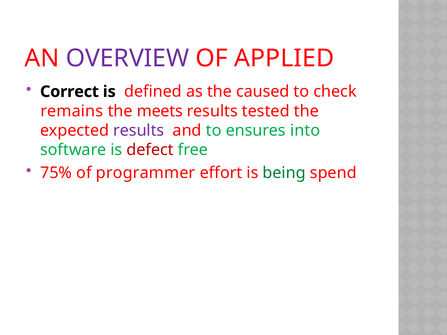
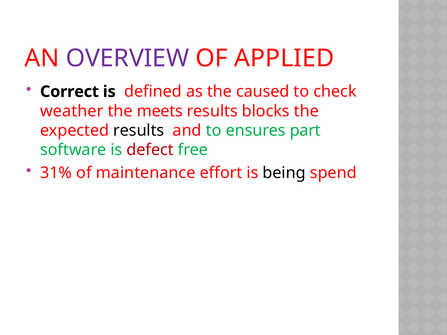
remains: remains -> weather
tested: tested -> blocks
results at (139, 131) colour: purple -> black
into: into -> part
75%: 75% -> 31%
programmer: programmer -> maintenance
being colour: green -> black
